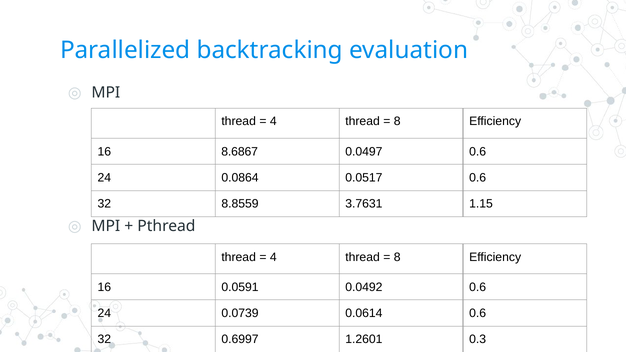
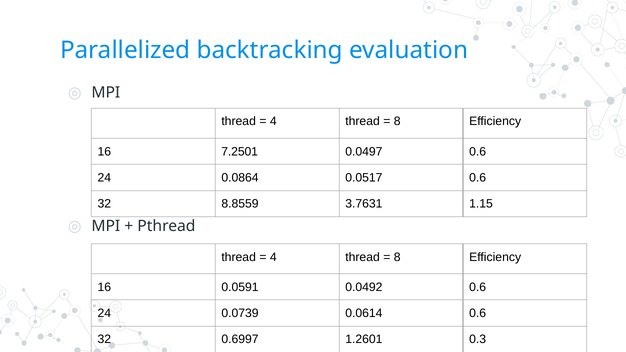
8.6867: 8.6867 -> 7.2501
